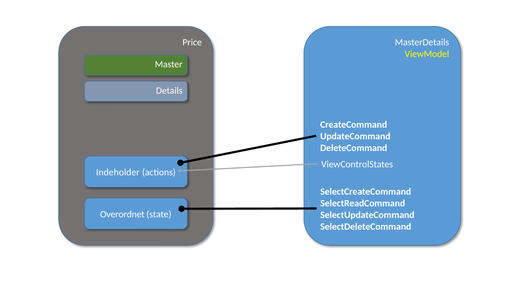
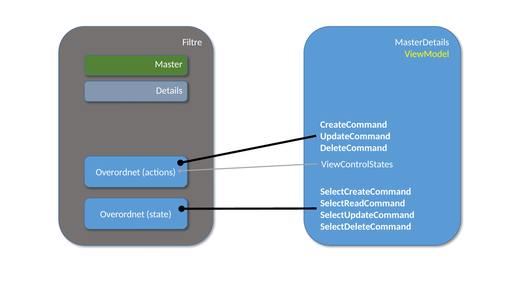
Price: Price -> Filtre
Indeholder at (118, 172): Indeholder -> Overordnet
